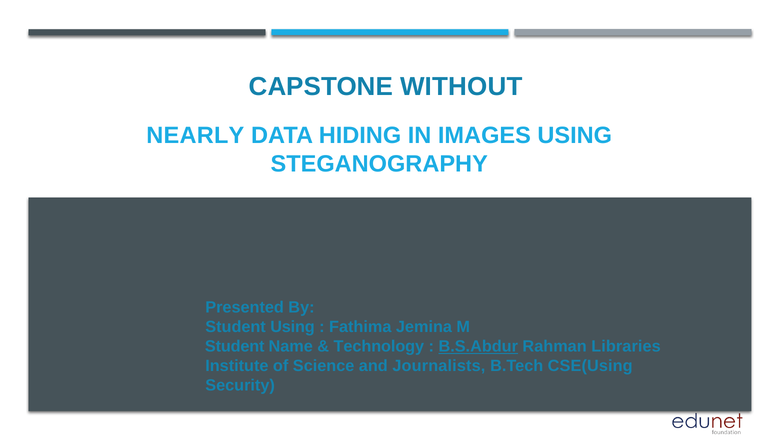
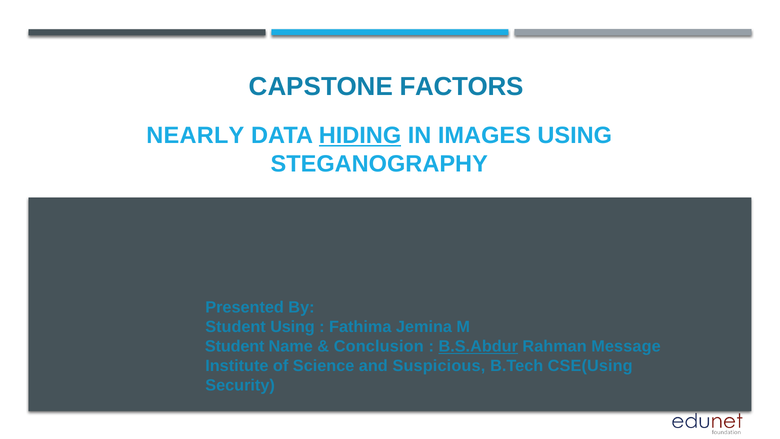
WITHOUT: WITHOUT -> FACTORS
HIDING underline: none -> present
Technology: Technology -> Conclusion
Libraries: Libraries -> Message
Journalists: Journalists -> Suspicious
